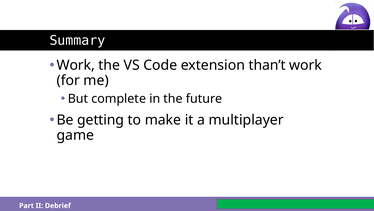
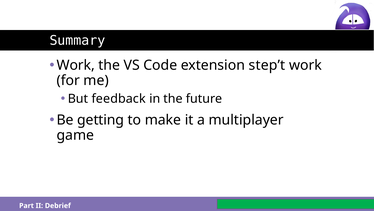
than’t: than’t -> step’t
complete: complete -> feedback
